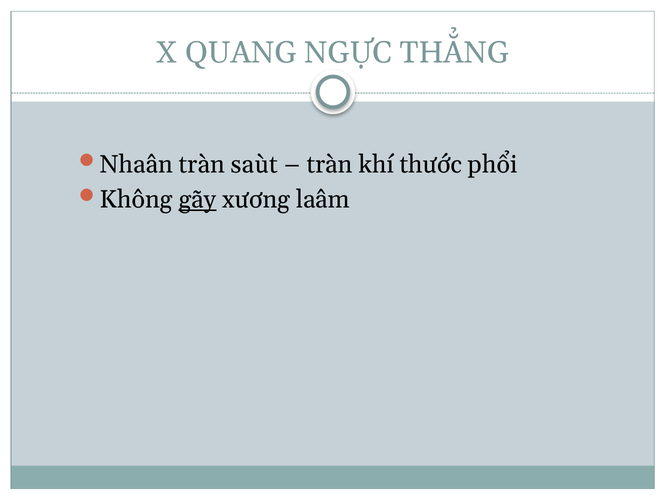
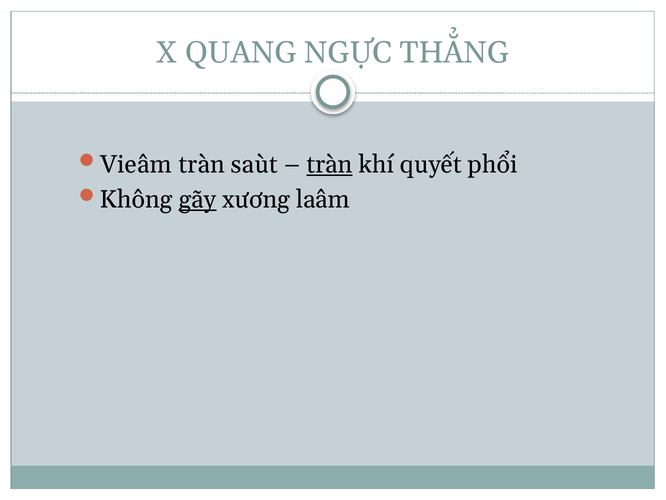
Nhaân: Nhaân -> Vieâm
tràn at (330, 164) underline: none -> present
thước: thước -> quyết
